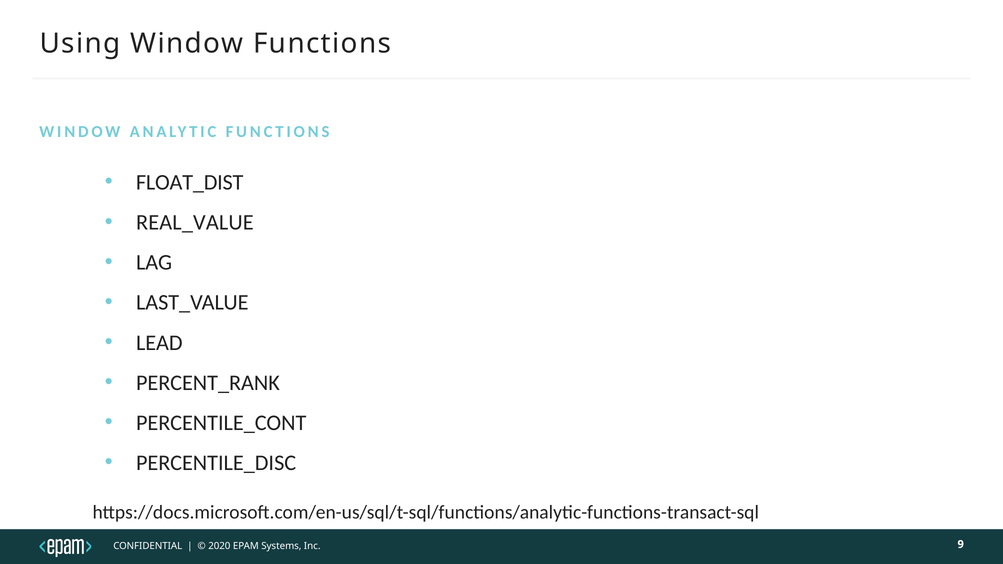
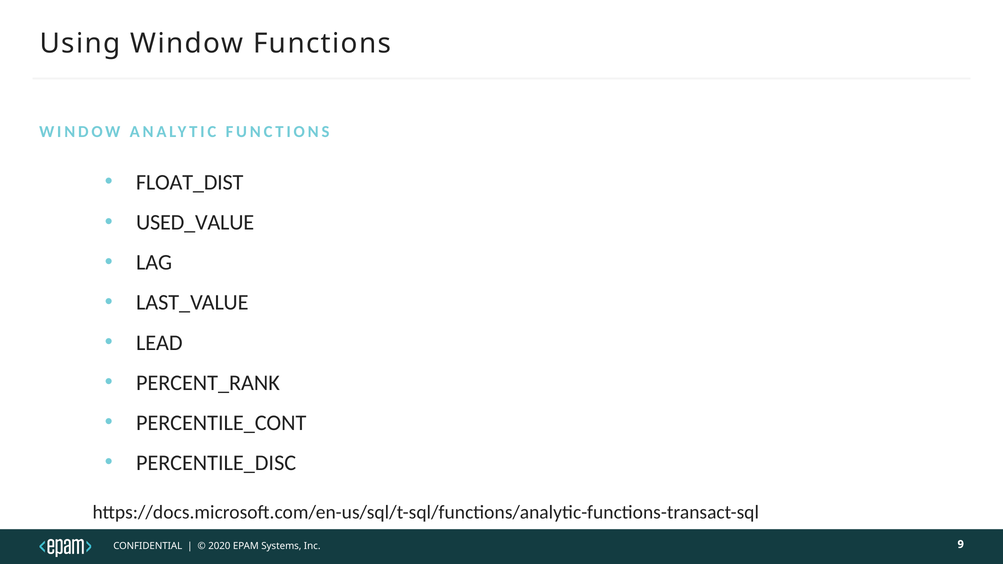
REAL_VALUE: REAL_VALUE -> USED_VALUE
